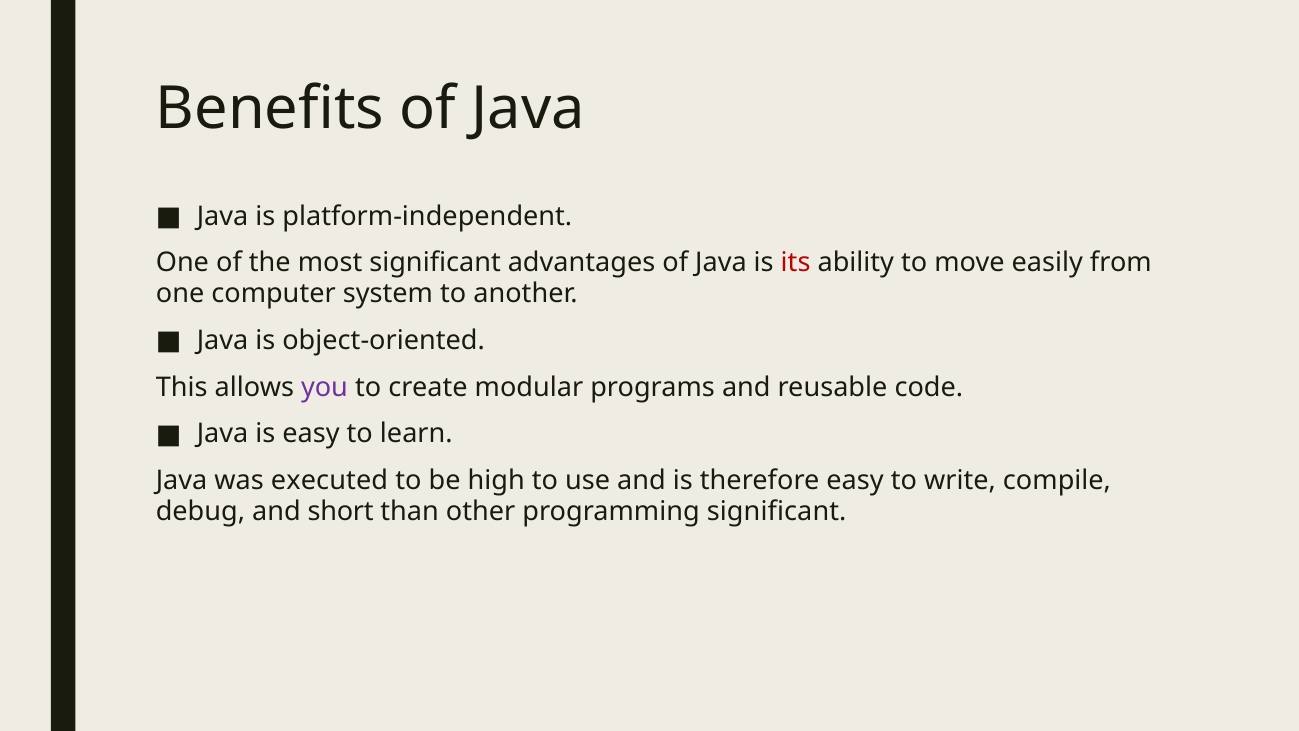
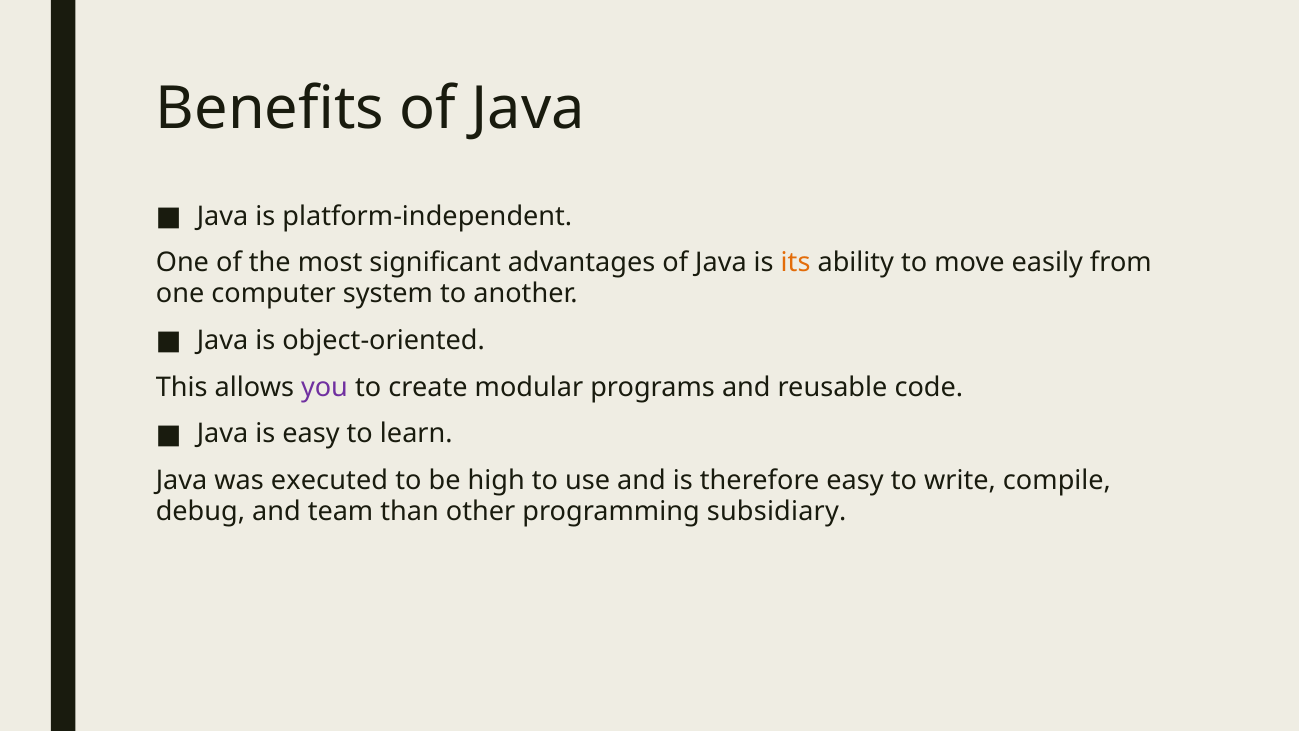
its colour: red -> orange
short: short -> team
programming significant: significant -> subsidiary
